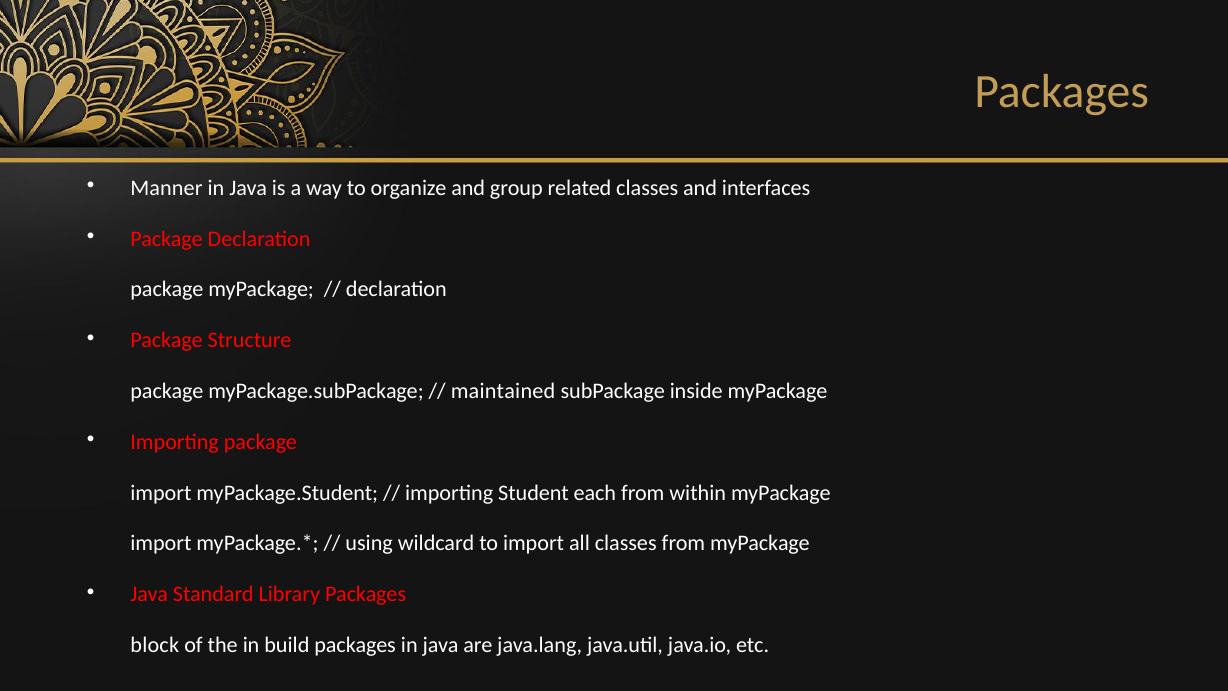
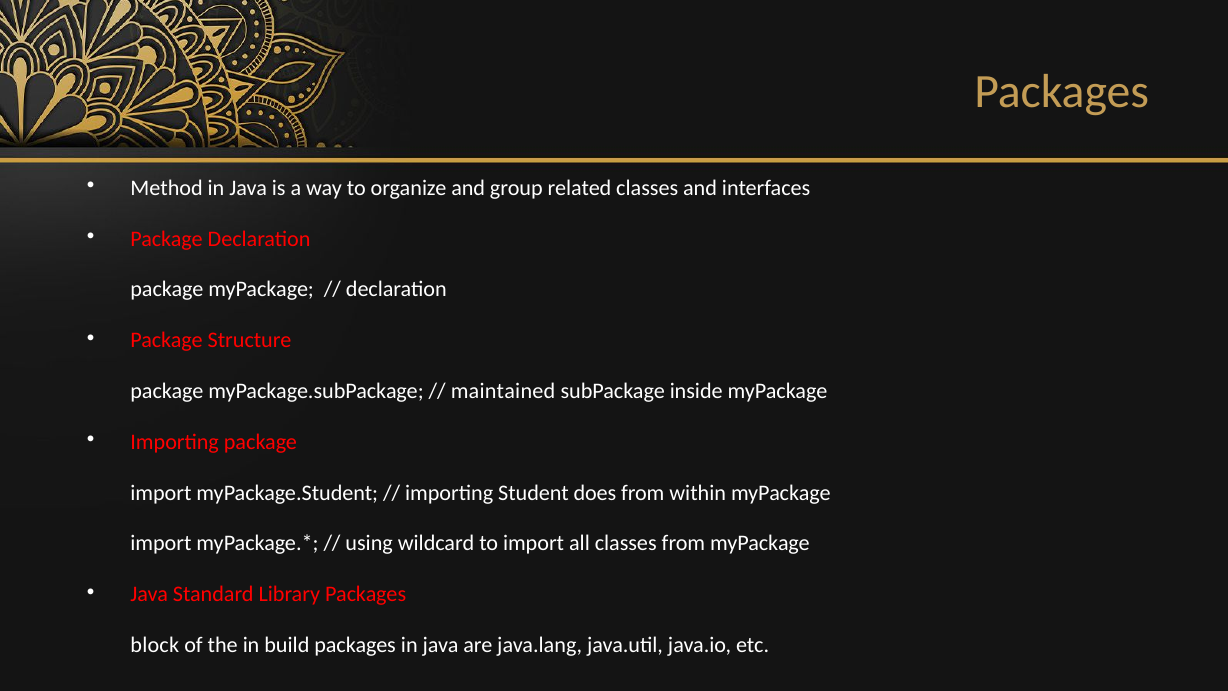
Manner: Manner -> Method
each: each -> does
